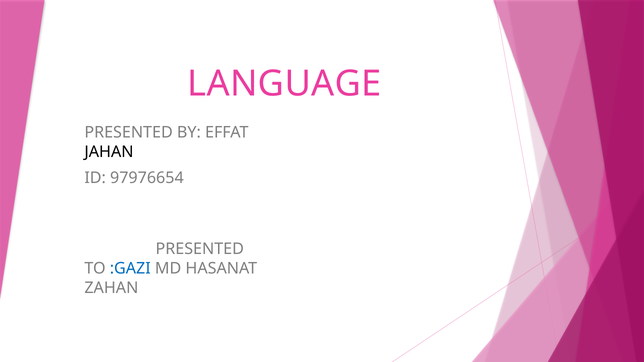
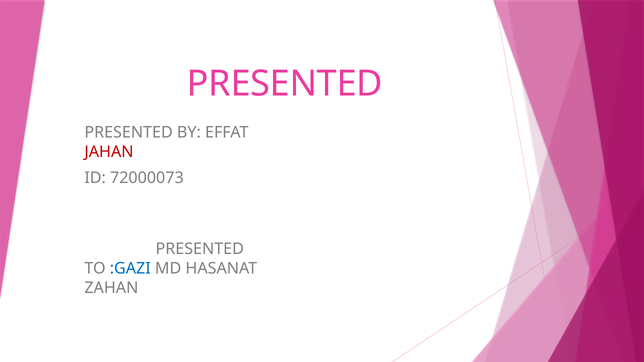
LANGUAGE at (285, 84): LANGUAGE -> PRESENTED
JAHAN colour: black -> red
97976654: 97976654 -> 72000073
